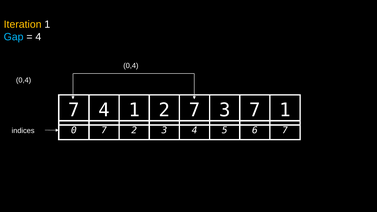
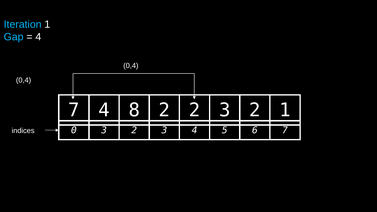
Iteration colour: yellow -> light blue
4 1: 1 -> 8
2 7: 7 -> 2
7 at (255, 110): 7 -> 2
0 7: 7 -> 3
